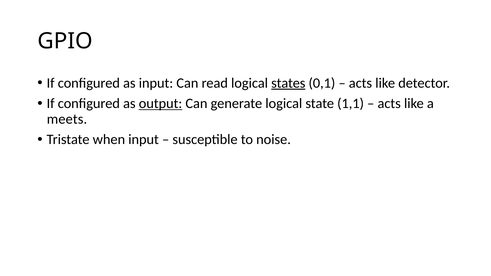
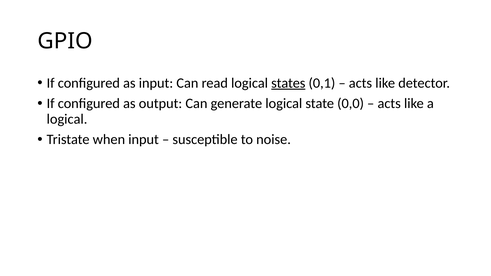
output underline: present -> none
1,1: 1,1 -> 0,0
meets at (67, 119): meets -> logical
